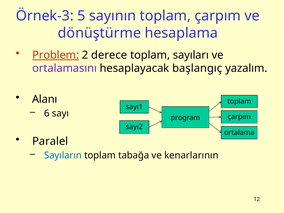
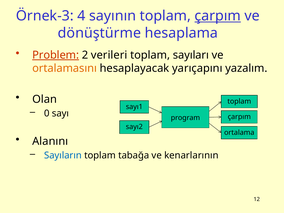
5: 5 -> 4
çarpım at (218, 16) underline: none -> present
derece: derece -> verileri
ortalamasını colour: purple -> orange
başlangıç: başlangıç -> yarıçapını
Alanı: Alanı -> Olan
6: 6 -> 0
Paralel: Paralel -> Alanını
